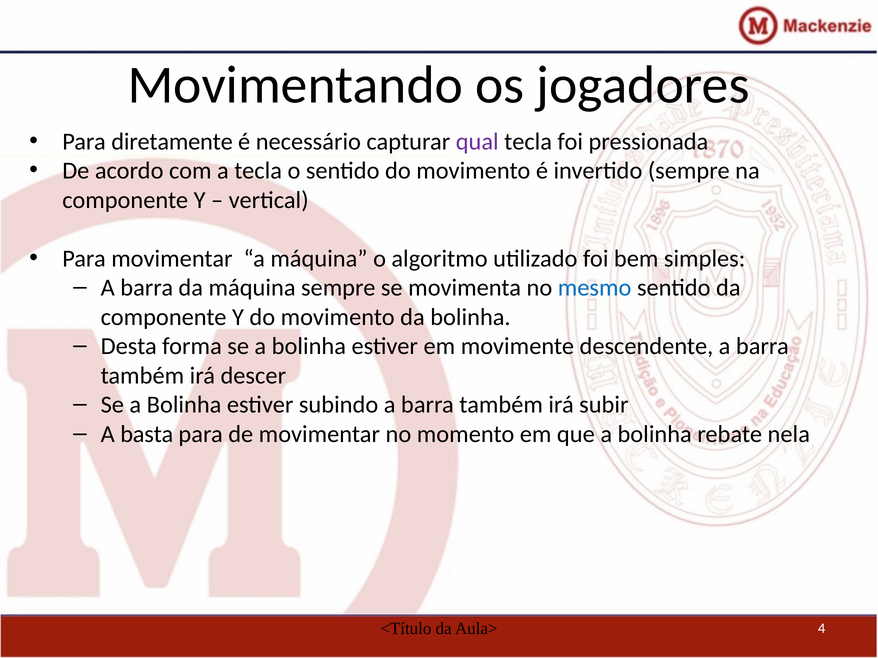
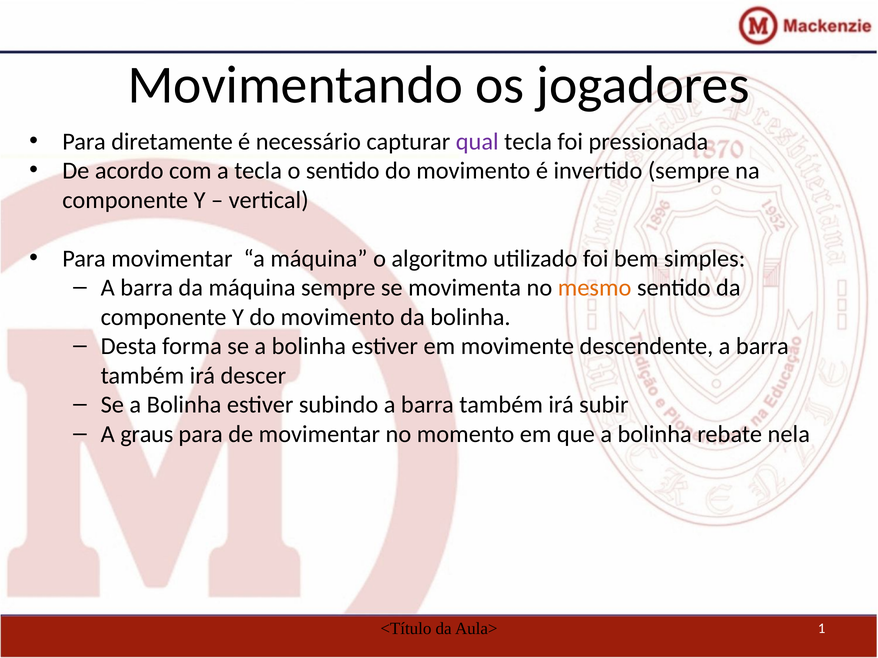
mesmo colour: blue -> orange
basta: basta -> graus
4: 4 -> 1
